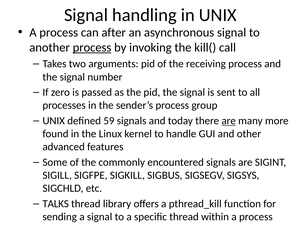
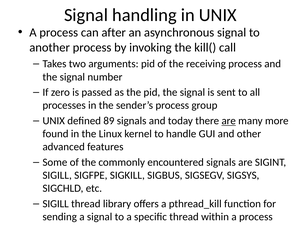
process at (92, 48) underline: present -> none
59: 59 -> 89
TALKS at (56, 204): TALKS -> SIGILL
